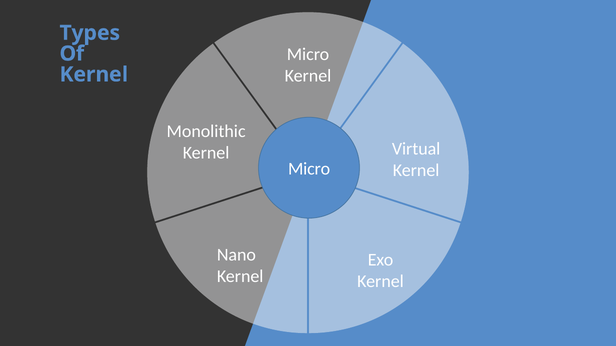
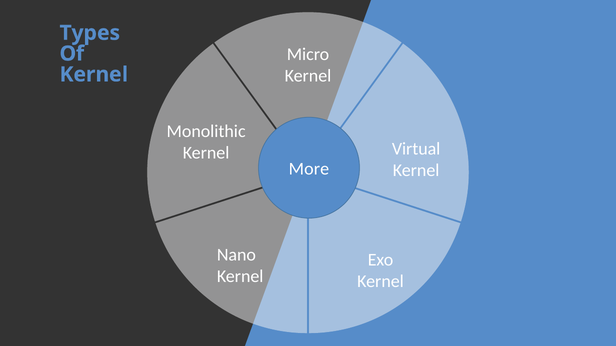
Micro at (309, 169): Micro -> More
